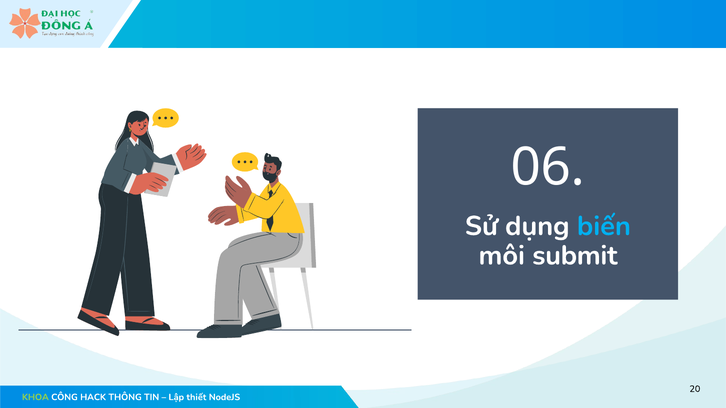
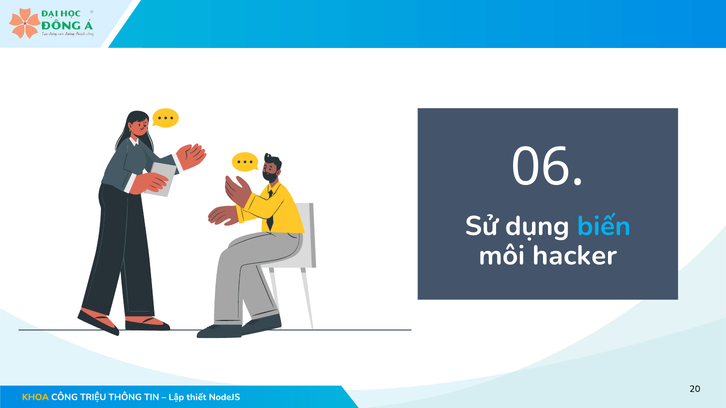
submit: submit -> hacker
KHOA colour: light green -> yellow
HACK: HACK -> TRIỆU
